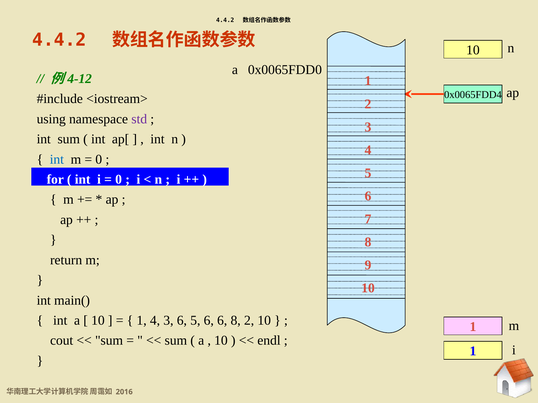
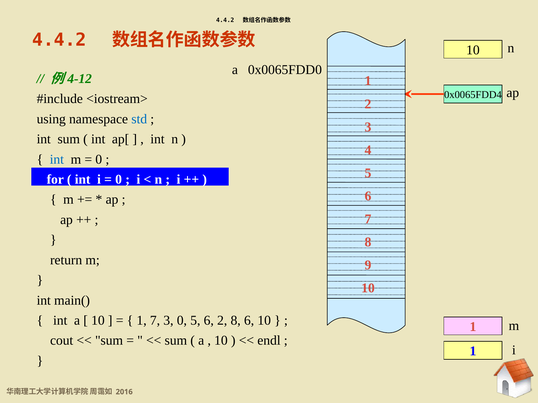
std colour: purple -> blue
1 4: 4 -> 7
3 6: 6 -> 0
6 6: 6 -> 2
8 2: 2 -> 6
